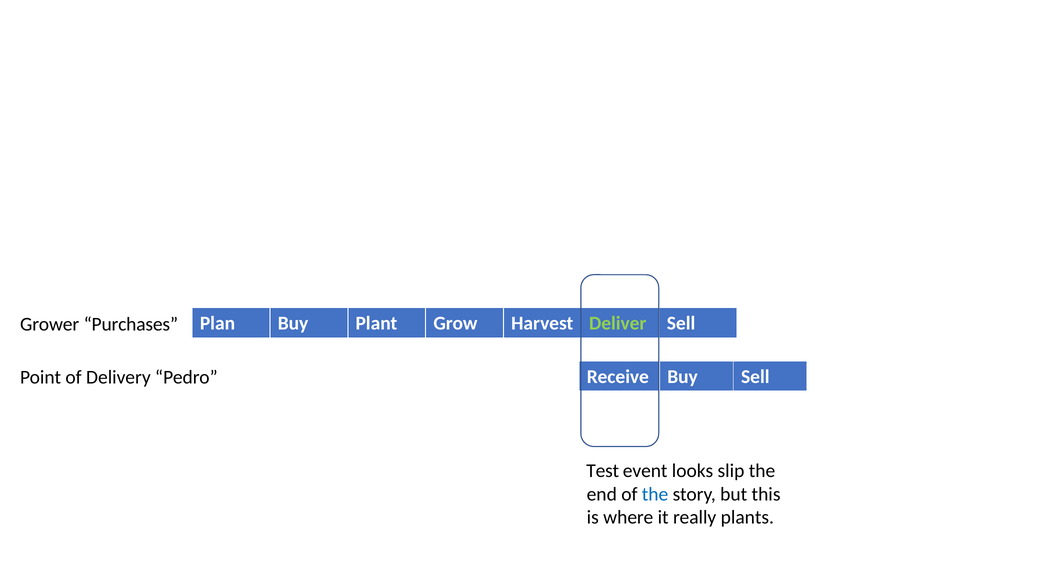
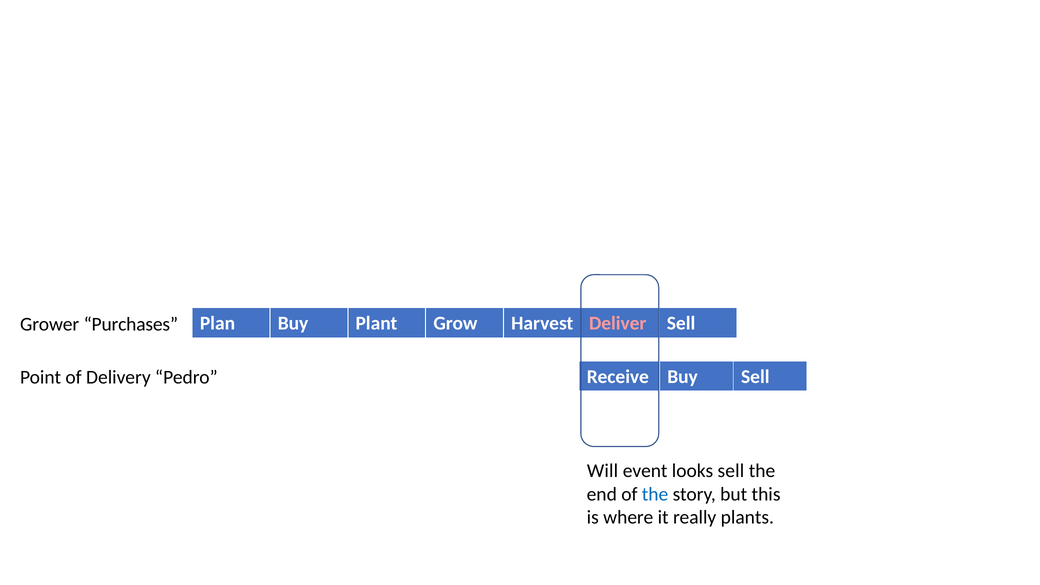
Deliver colour: light green -> pink
Test: Test -> Will
looks slip: slip -> sell
